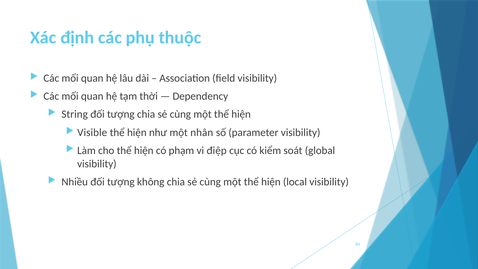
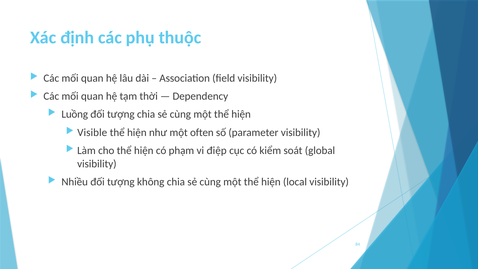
String: String -> Luồng
nhân: nhân -> often
